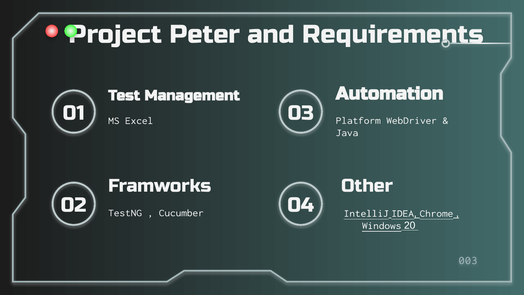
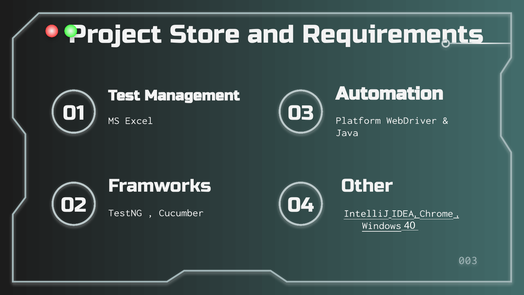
Peter: Peter -> Store
20: 20 -> 40
